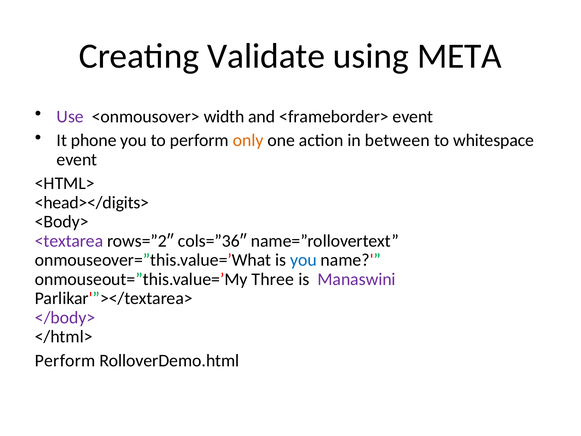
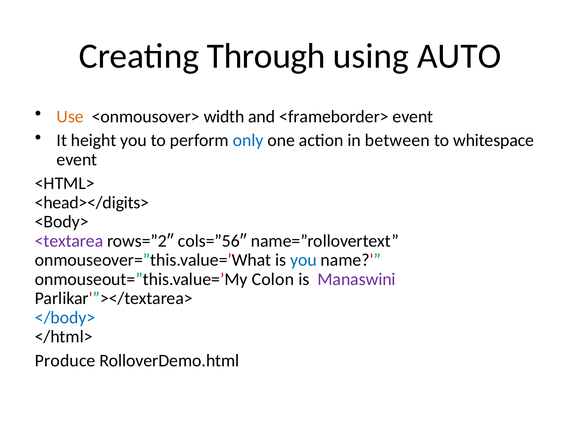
Validate: Validate -> Through
META: META -> AUTO
Use colour: purple -> orange
phone: phone -> height
only colour: orange -> blue
cols=”36″: cols=”36″ -> cols=”56″
Three: Three -> Colon
</body> colour: purple -> blue
Perform at (65, 360): Perform -> Produce
